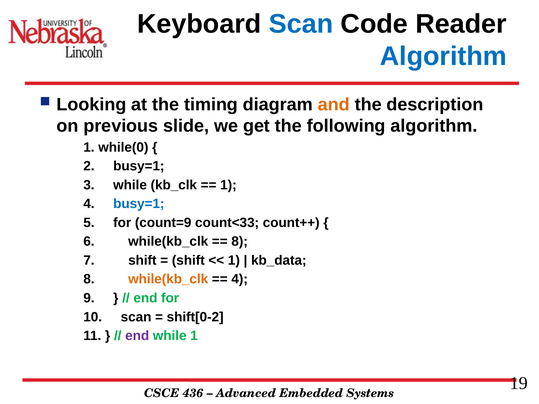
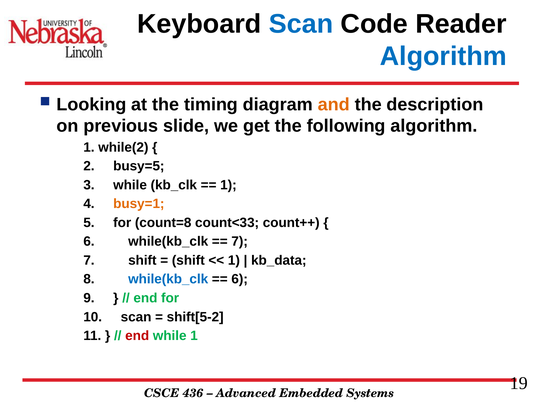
while(0: while(0 -> while(2
2 busy=1: busy=1 -> busy=5
busy=1 at (139, 204) colour: blue -> orange
count=9: count=9 -> count=8
8 at (240, 242): 8 -> 7
while(kb_clk at (168, 279) colour: orange -> blue
4 at (240, 279): 4 -> 6
shift[0-2: shift[0-2 -> shift[5-2
end at (137, 336) colour: purple -> red
